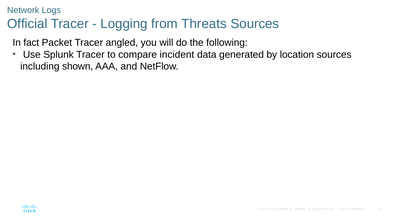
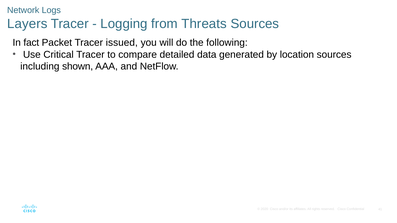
Official: Official -> Layers
angled: angled -> issued
Splunk: Splunk -> Critical
incident: incident -> detailed
